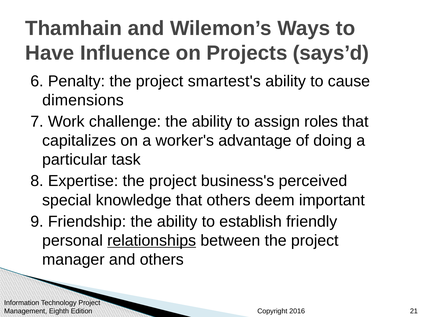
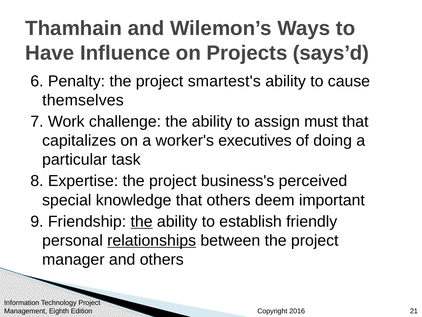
dimensions: dimensions -> themselves
roles: roles -> must
advantage: advantage -> executives
the at (142, 221) underline: none -> present
